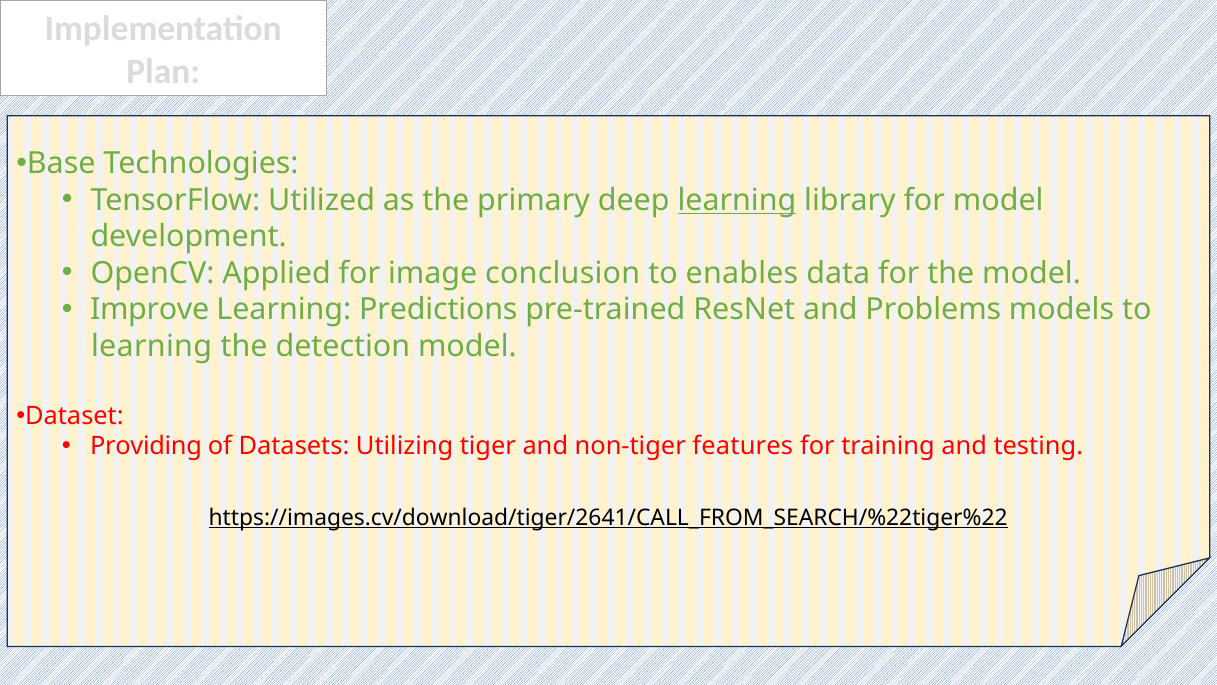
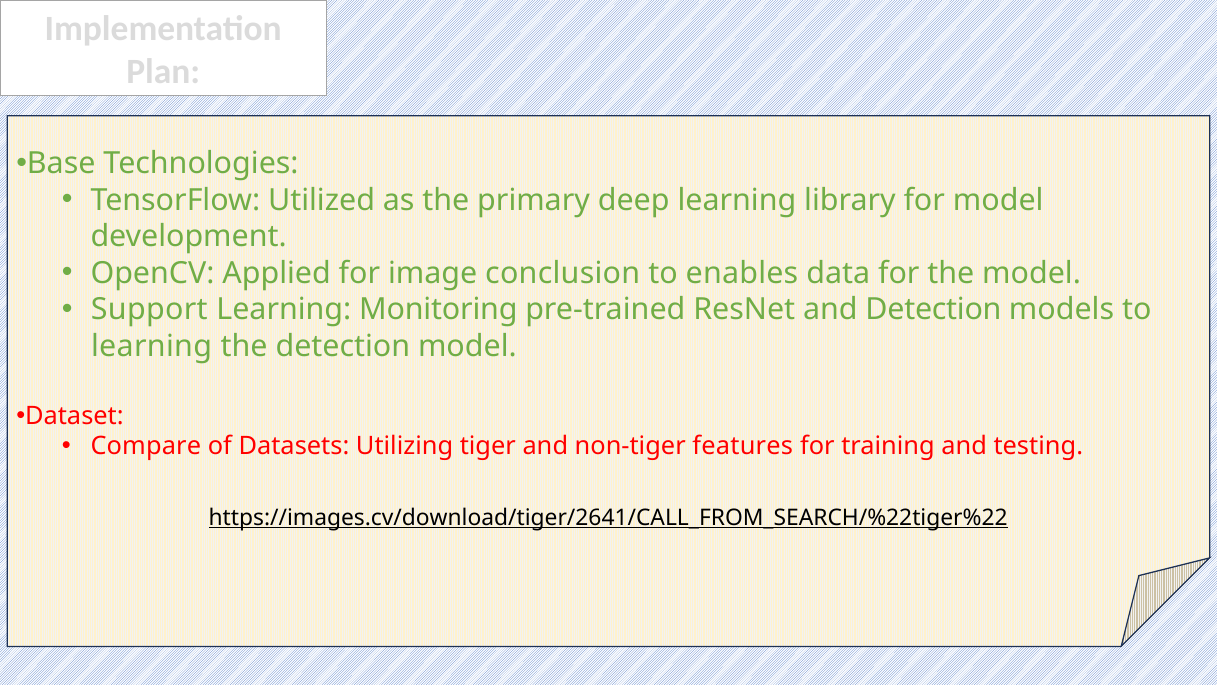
learning at (737, 200) underline: present -> none
Improve: Improve -> Support
Predictions: Predictions -> Monitoring
and Problems: Problems -> Detection
Providing: Providing -> Compare
